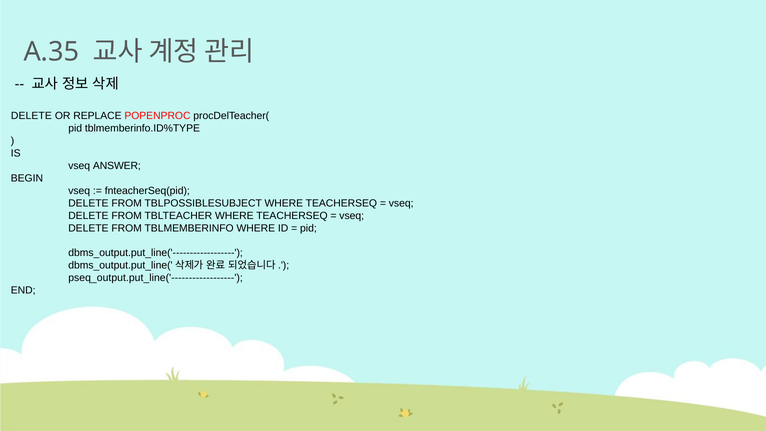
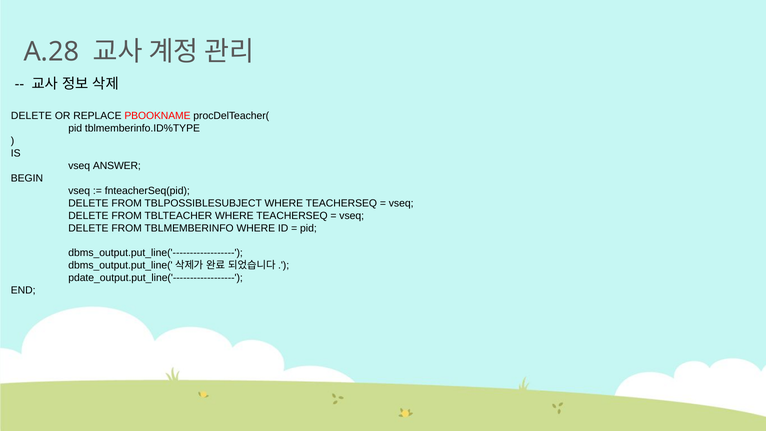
A.35: A.35 -> A.28
POPENPROC: POPENPROC -> PBOOKNAME
pseq_output.put_line('------------------: pseq_output.put_line('------------------ -> pdate_output.put_line('------------------
